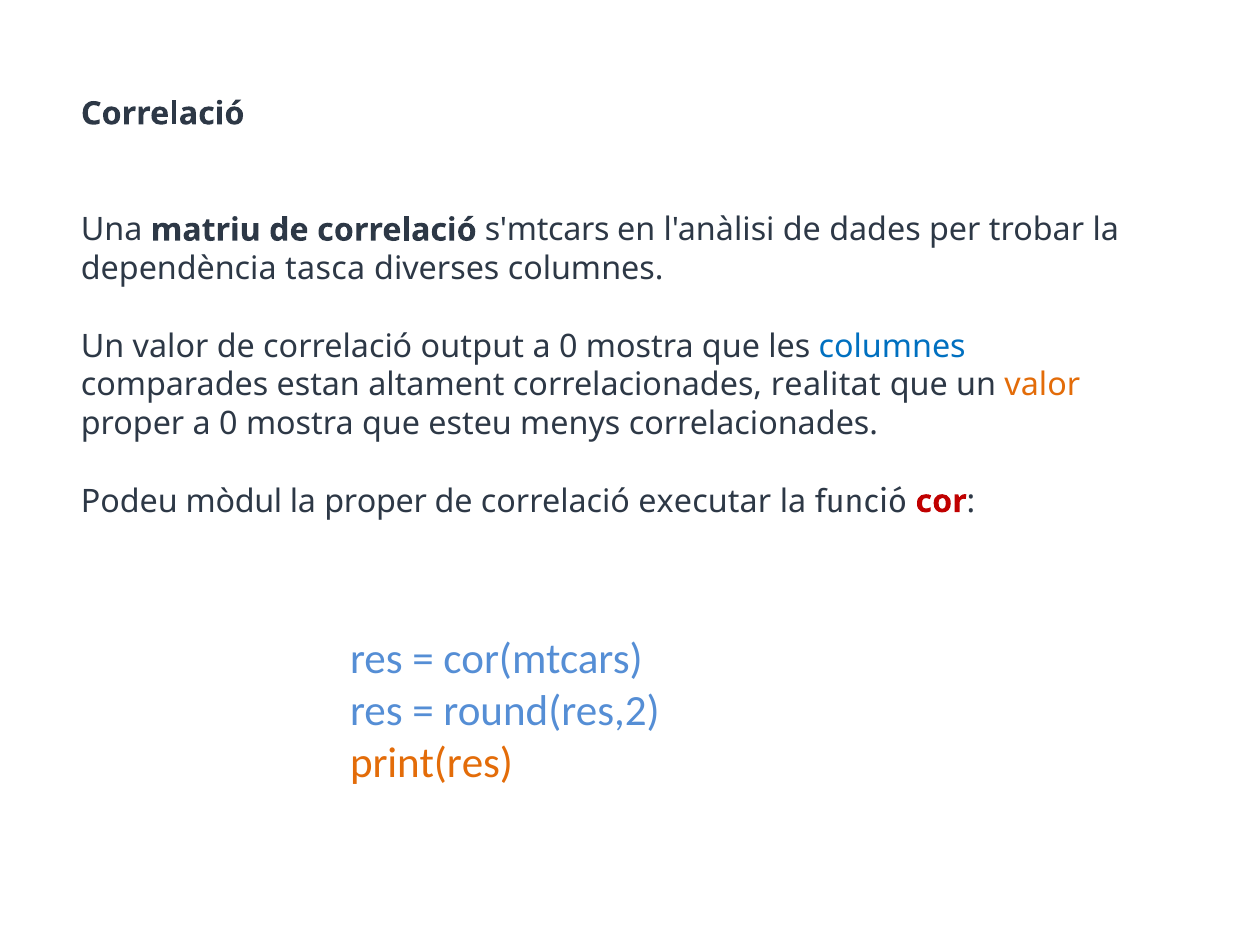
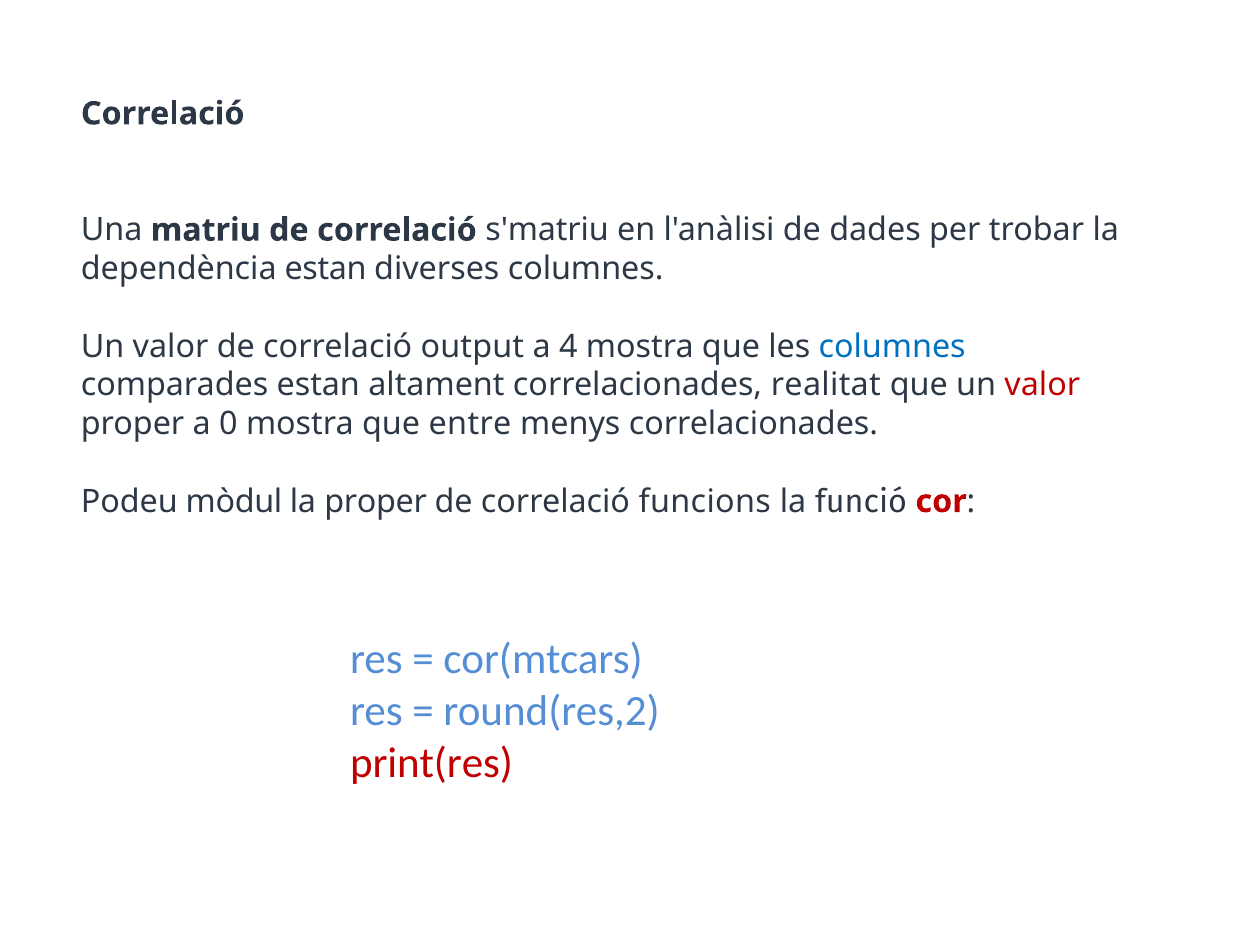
s'mtcars: s'mtcars -> s'matriu
dependència tasca: tasca -> estan
0 at (568, 346): 0 -> 4
valor at (1042, 385) colour: orange -> red
esteu: esteu -> entre
executar: executar -> funcions
print(res colour: orange -> red
